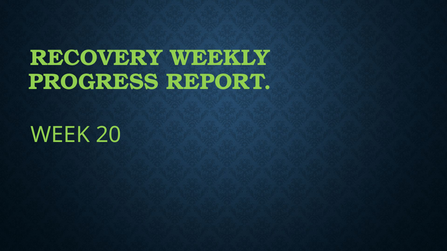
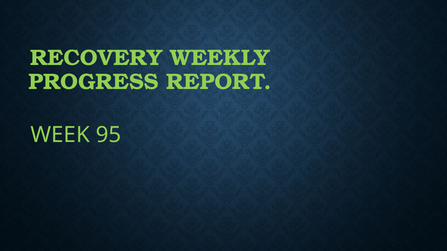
20: 20 -> 95
